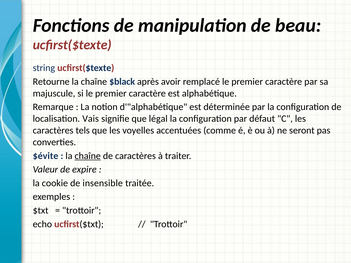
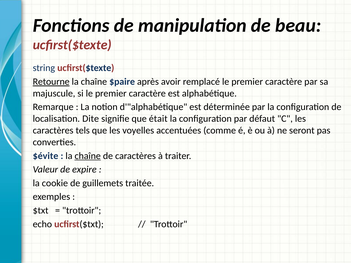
Retourne underline: none -> present
$black: $black -> $paire
Vais: Vais -> Dite
légal: légal -> était
insensible: insensible -> guillemets
